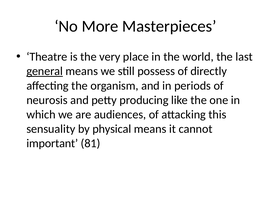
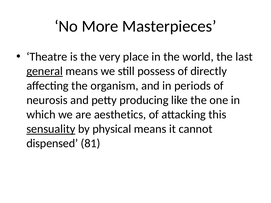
audiences: audiences -> aesthetics
sensuality underline: none -> present
important: important -> dispensed
